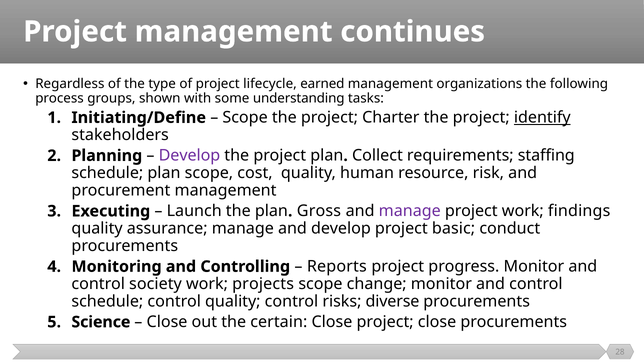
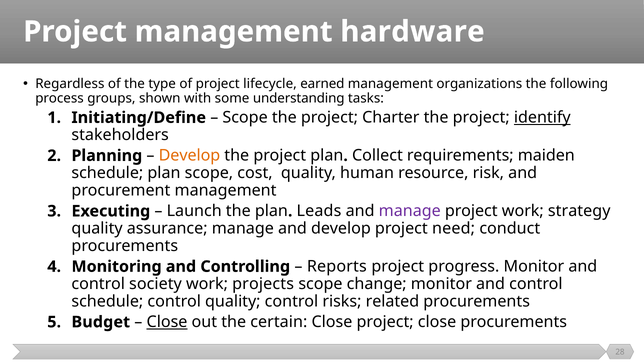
continues: continues -> hardware
Develop at (189, 156) colour: purple -> orange
staffing: staffing -> maiden
Gross: Gross -> Leads
findings: findings -> strategy
basic: basic -> need
diverse: diverse -> related
Science: Science -> Budget
Close at (167, 322) underline: none -> present
